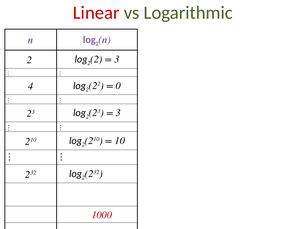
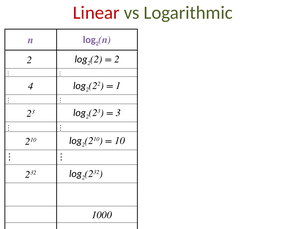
3 at (117, 59): 3 -> 2
0: 0 -> 1
1000 colour: red -> black
